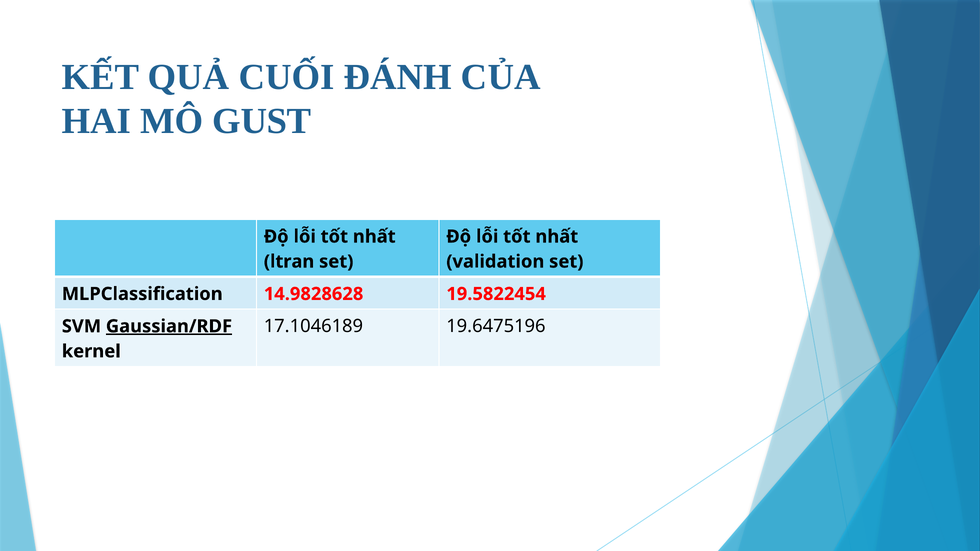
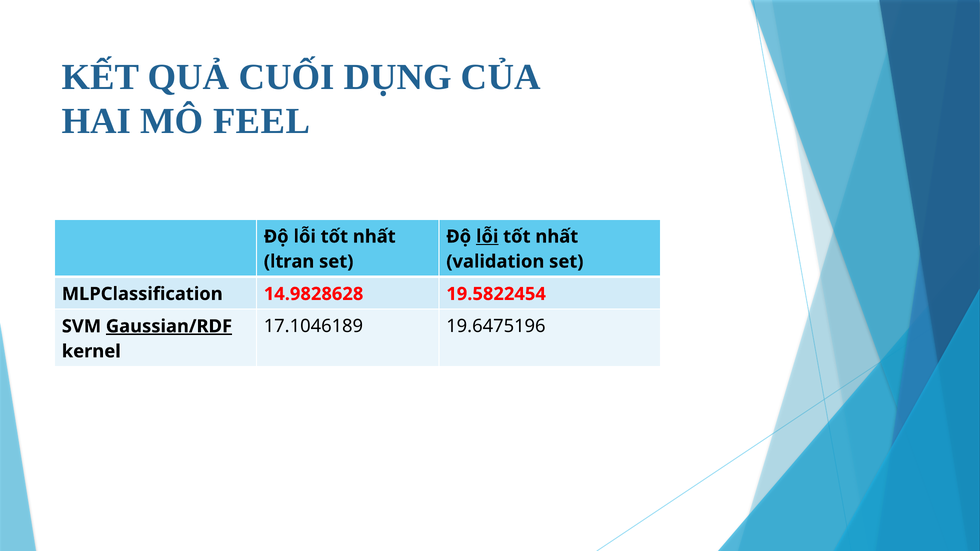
ĐÁNH: ĐÁNH -> DỤNG
GUST: GUST -> FEEL
lỗi at (487, 237) underline: none -> present
